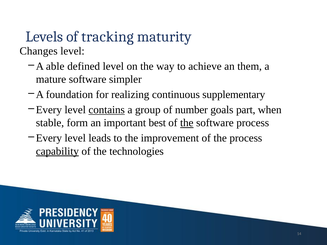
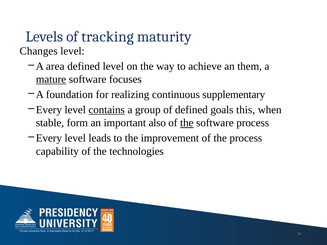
able: able -> area
mature underline: none -> present
simpler: simpler -> focuses
of number: number -> defined
part: part -> this
best: best -> also
capability underline: present -> none
